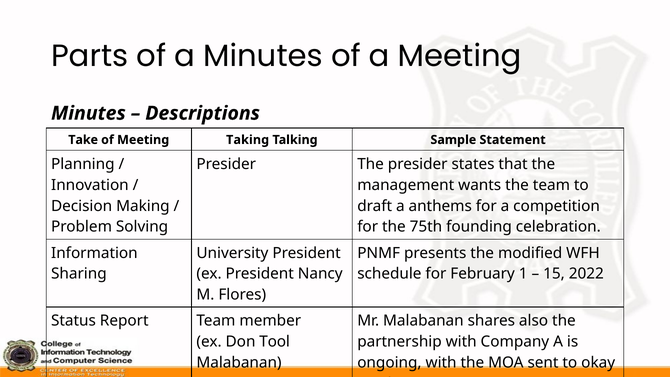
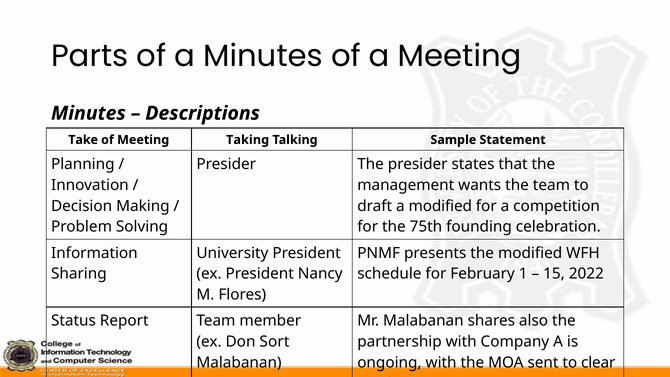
a anthems: anthems -> modified
Tool: Tool -> Sort
okay: okay -> clear
